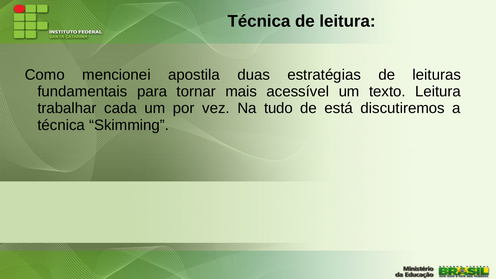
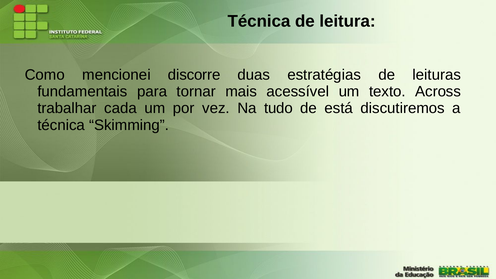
apostila: apostila -> discorre
texto Leitura: Leitura -> Across
